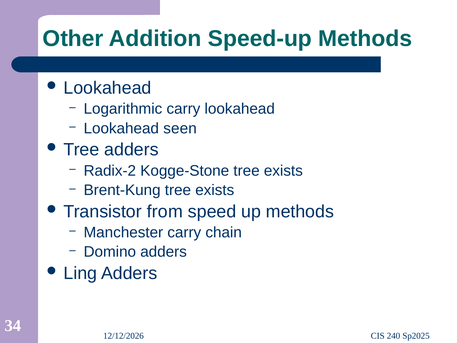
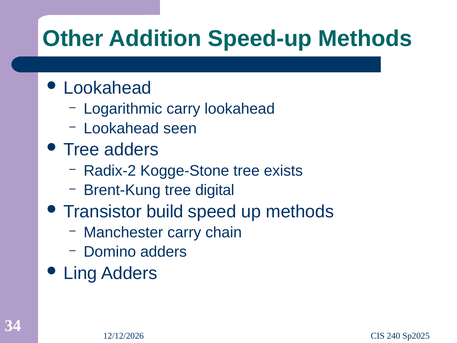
Brent-Kung tree exists: exists -> digital
from: from -> build
